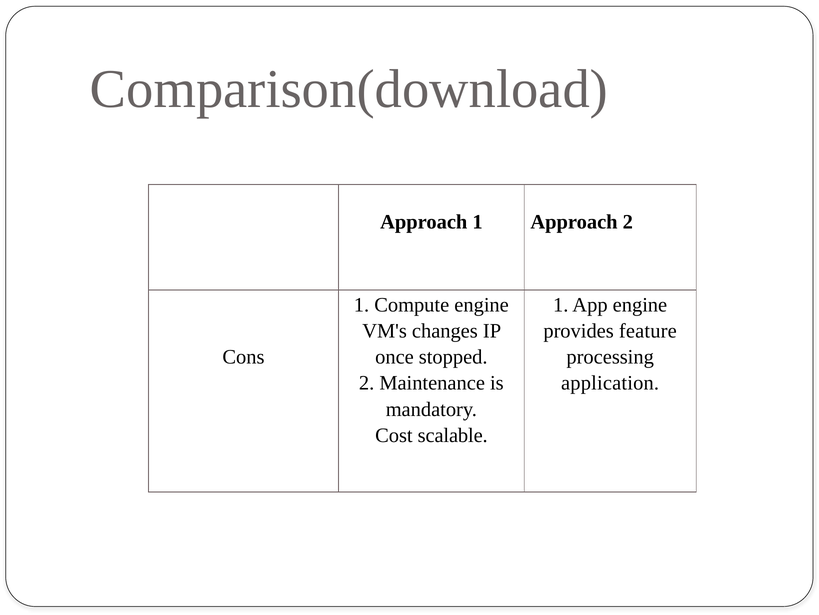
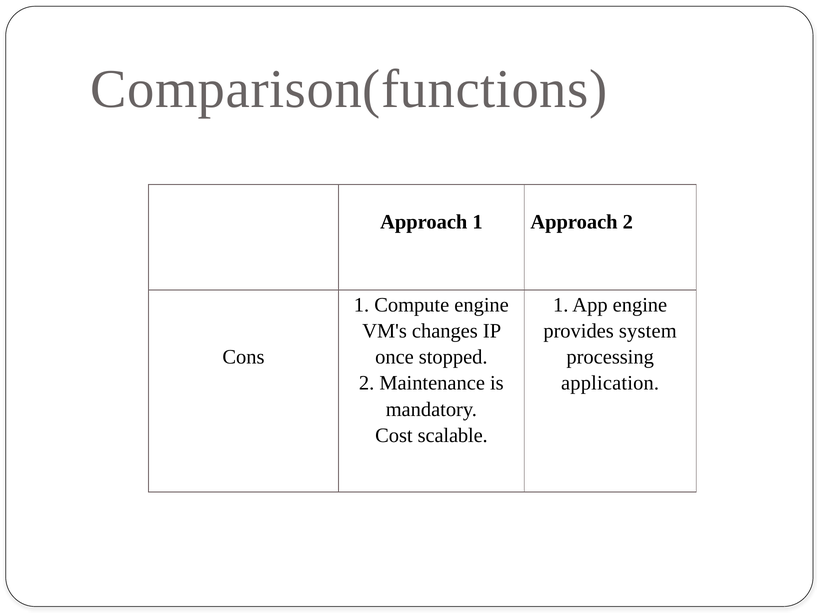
Comparison(download: Comparison(download -> Comparison(functions
feature: feature -> system
